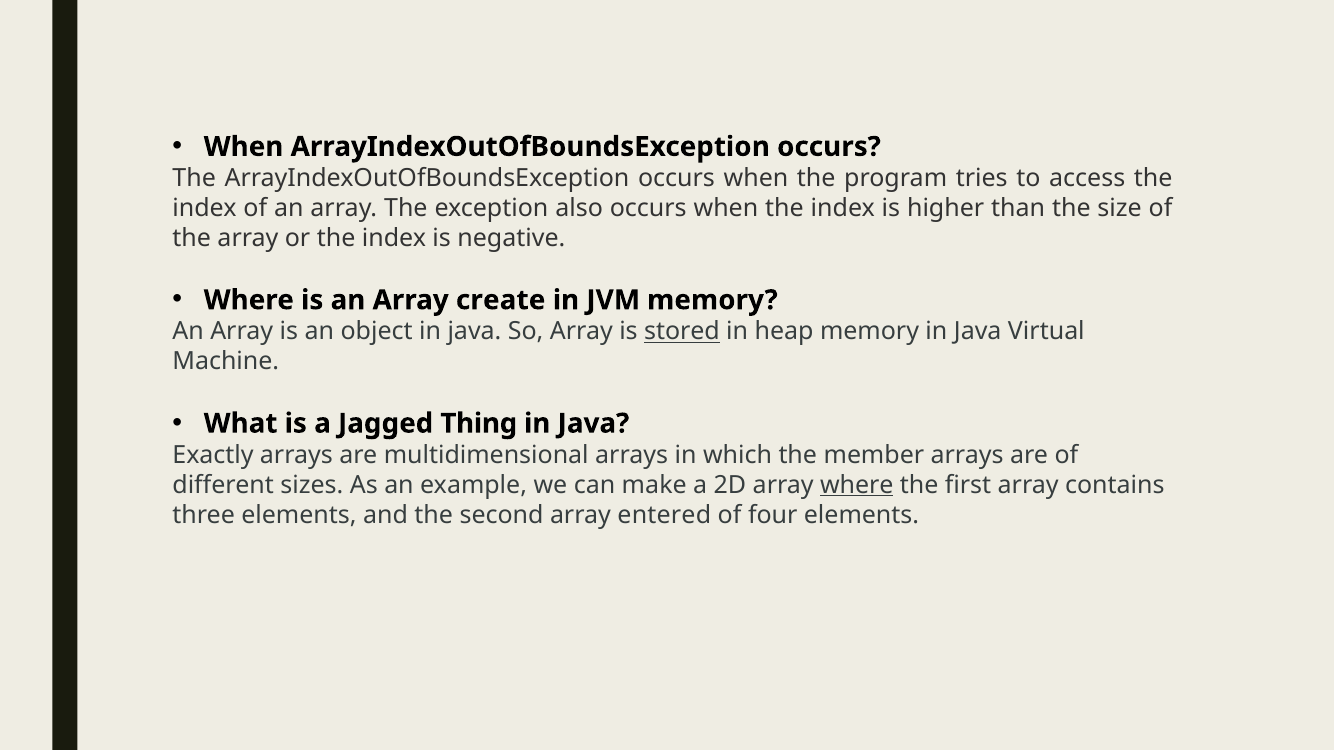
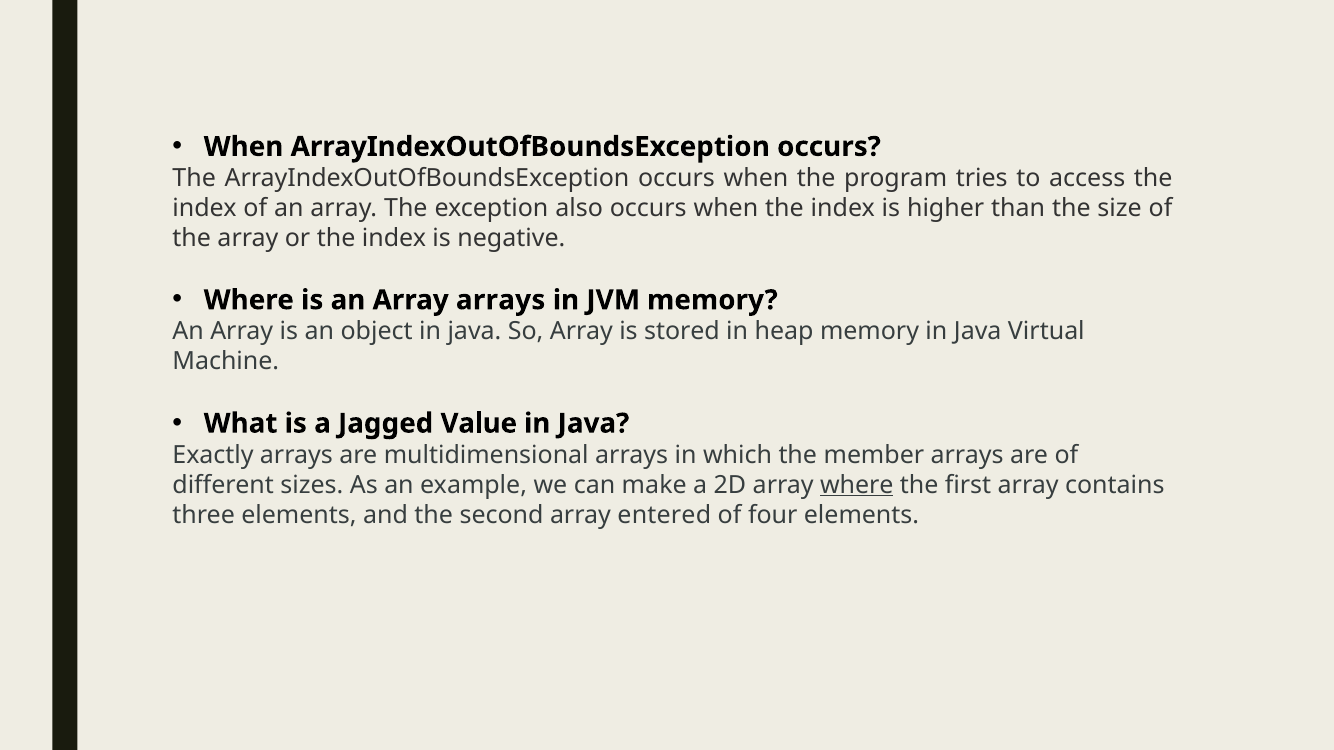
Array create: create -> arrays
stored underline: present -> none
Thing: Thing -> Value
